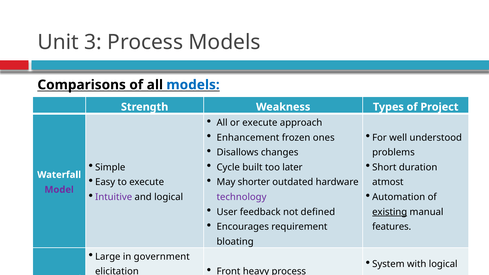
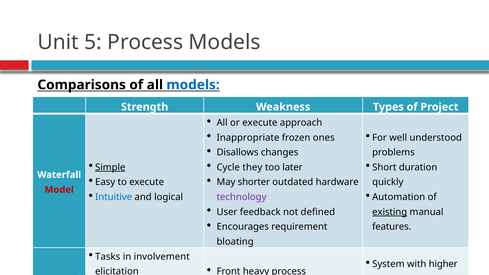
3: 3 -> 5
Enhancement: Enhancement -> Inappropriate
Simple underline: none -> present
built: built -> they
atmost: atmost -> quickly
Model at (59, 190) colour: purple -> red
Intuitive colour: purple -> blue
Large: Large -> Tasks
government: government -> involvement
with logical: logical -> higher
